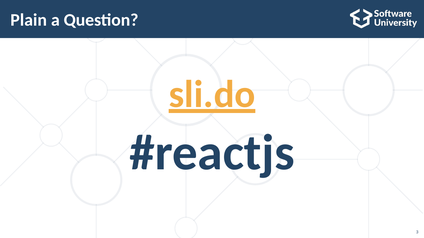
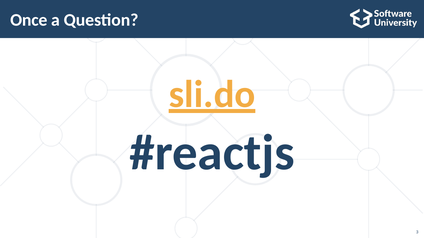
Plain: Plain -> Once
